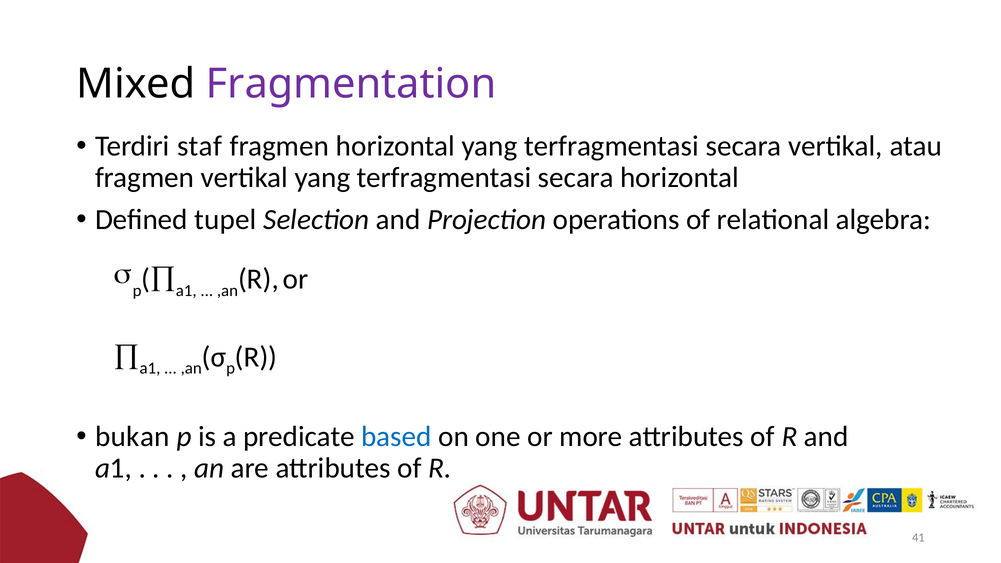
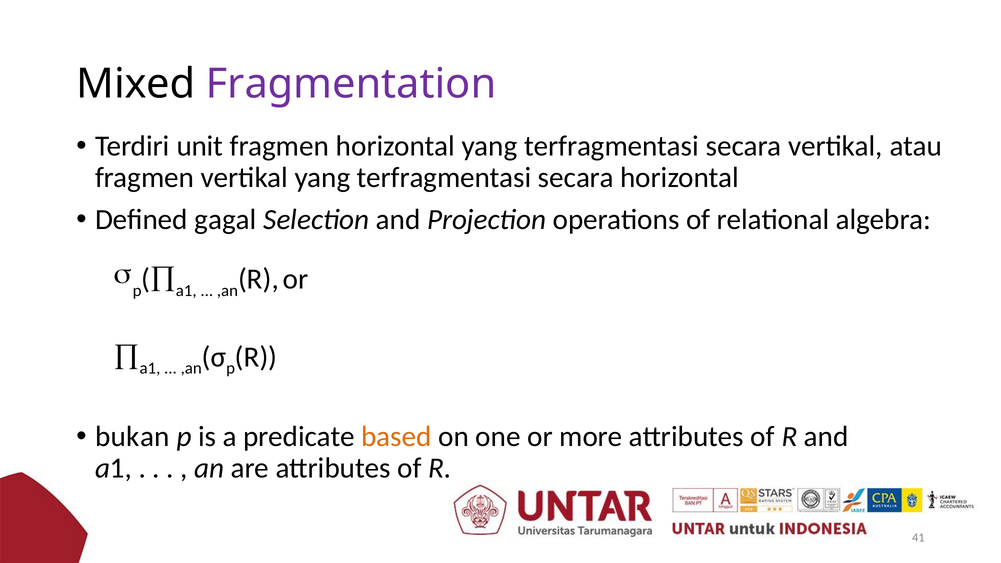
staf: staf -> unit
tupel: tupel -> gagal
based colour: blue -> orange
